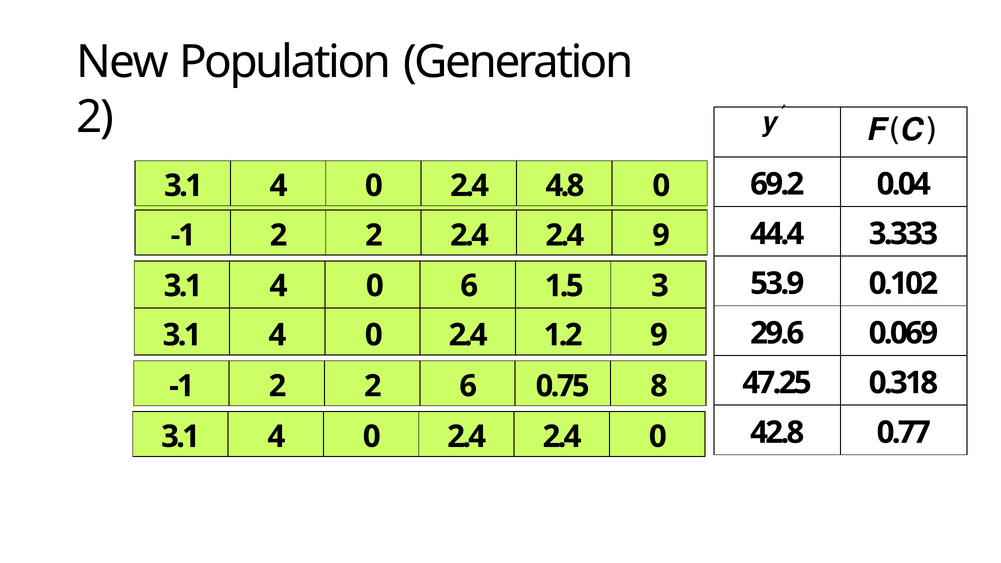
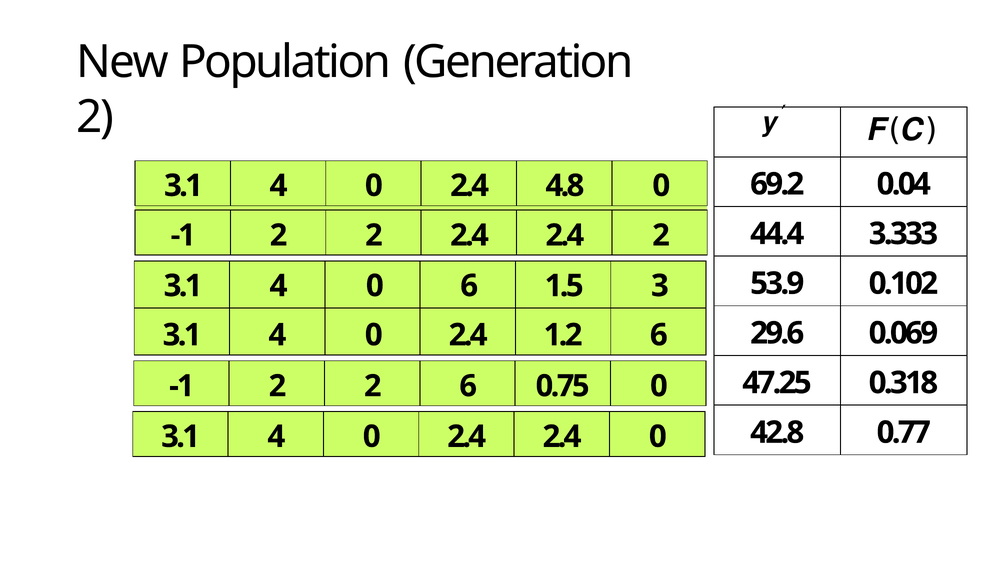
2.4 9: 9 -> 2
1.2 9: 9 -> 6
0.75 8: 8 -> 0
